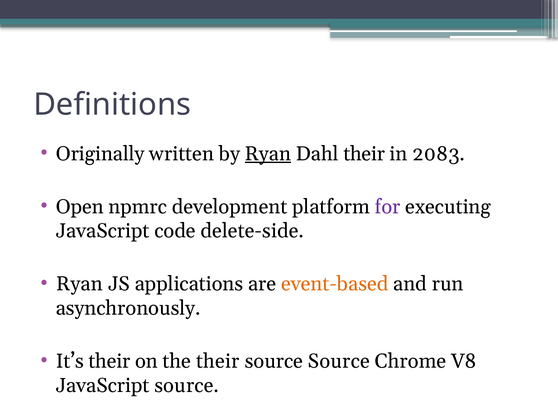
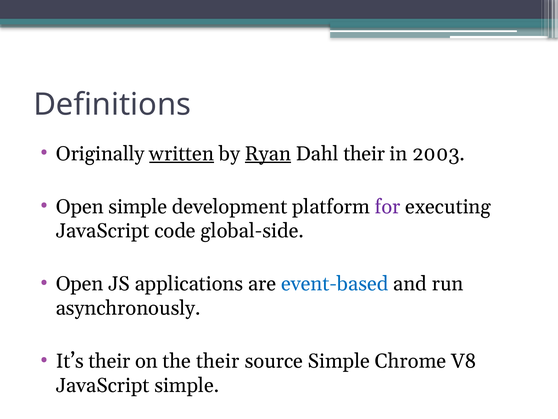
written underline: none -> present
2083: 2083 -> 2003
Open npmrc: npmrc -> simple
delete-side: delete-side -> global-side
Ryan at (79, 284): Ryan -> Open
event-based colour: orange -> blue
source Source: Source -> Simple
JavaScript source: source -> simple
